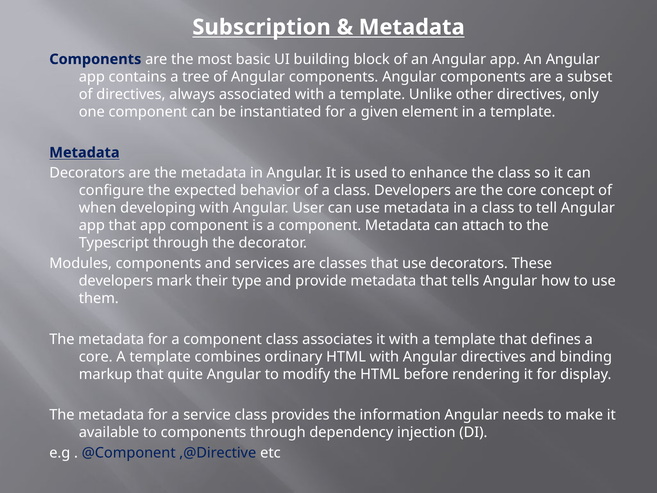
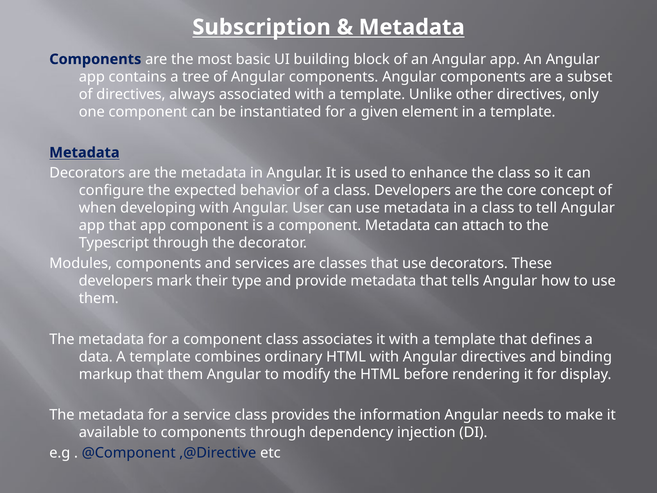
core at (96, 357): core -> data
that quite: quite -> them
